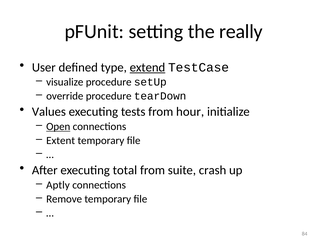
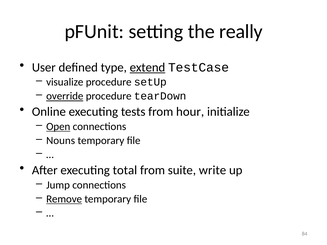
override underline: none -> present
Values: Values -> Online
Extent: Extent -> Nouns
crash: crash -> write
Aptly: Aptly -> Jump
Remove underline: none -> present
